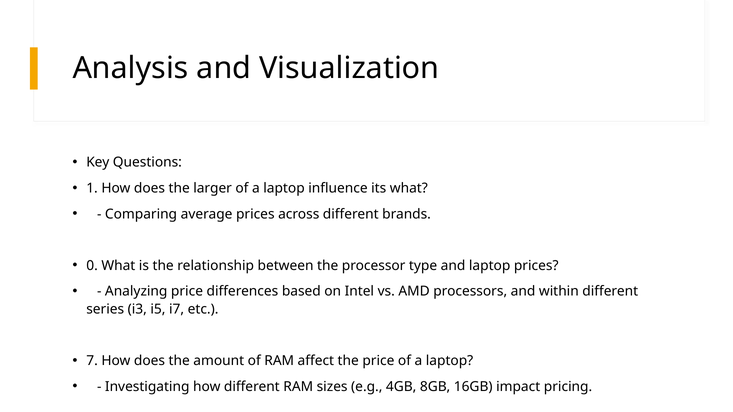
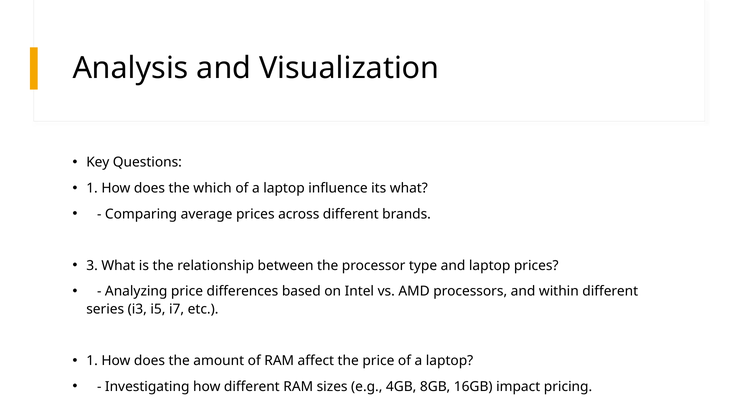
larger: larger -> which
0: 0 -> 3
7 at (92, 361): 7 -> 1
